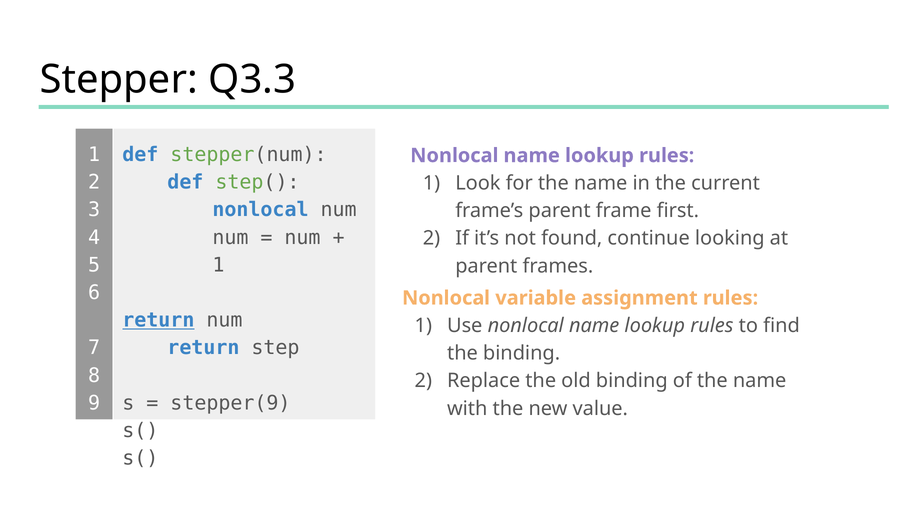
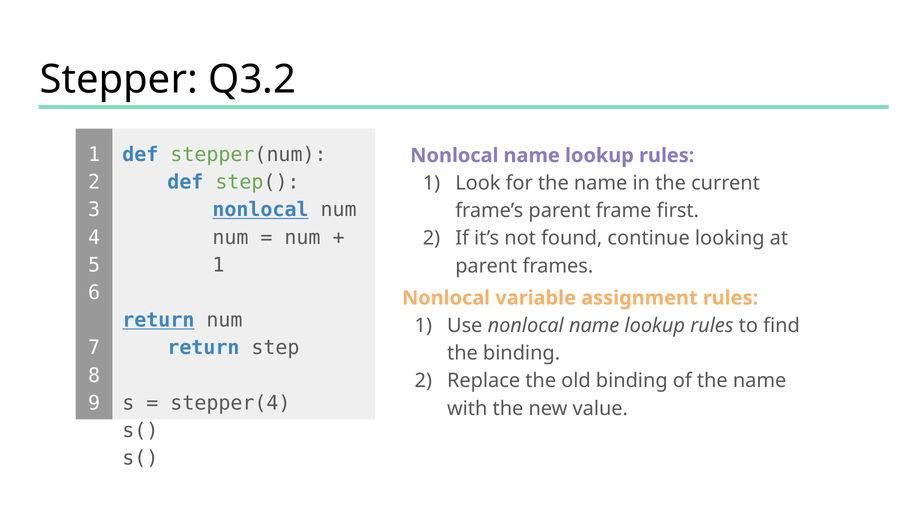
Q3.3: Q3.3 -> Q3.2
nonlocal at (260, 210) underline: none -> present
stepper(9: stepper(9 -> stepper(4
